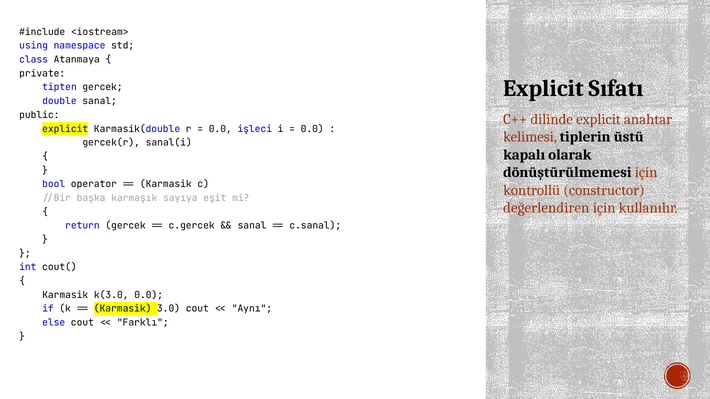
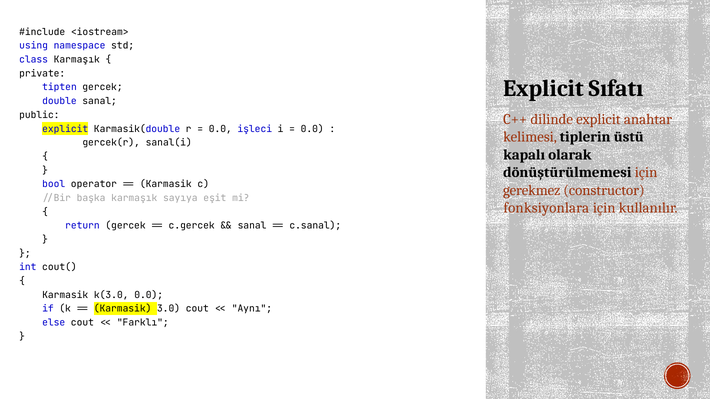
class Atanmaya: Atanmaya -> Karmaşık
kontrollü: kontrollü -> gerekmez
değerlendiren: değerlendiren -> fonksiyonlara
